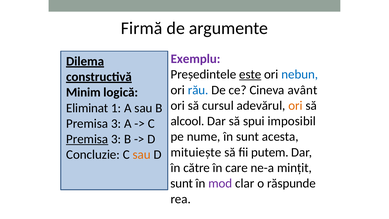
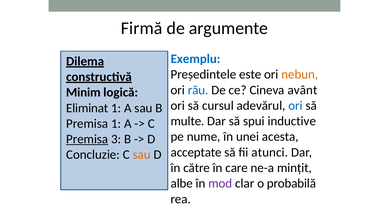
Exemplu colour: purple -> blue
este underline: present -> none
nebun colour: blue -> orange
ori at (296, 105) colour: orange -> blue
alcool: alcool -> multe
imposibil: imposibil -> inductive
3 at (116, 123): 3 -> 1
în sunt: sunt -> unei
mituiește: mituiește -> acceptate
putem: putem -> atunci
sunt at (182, 183): sunt -> albe
răspunde: răspunde -> probabilă
